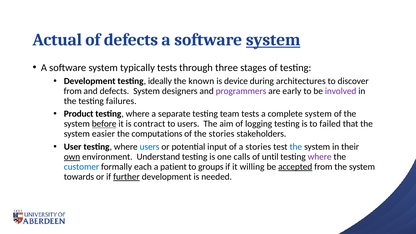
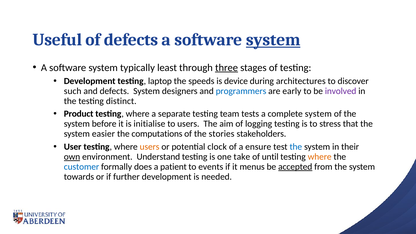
Actual: Actual -> Useful
typically tests: tests -> least
three underline: none -> present
ideally: ideally -> laptop
known: known -> speeds
from at (73, 91): from -> such
programmers colour: purple -> blue
failures: failures -> distinct
before underline: present -> none
contract: contract -> initialise
failed: failed -> stress
users at (150, 147) colour: blue -> orange
input: input -> clock
a stories: stories -> ensure
calls: calls -> take
where at (320, 157) colour: purple -> orange
each: each -> does
groups: groups -> events
willing: willing -> menus
further underline: present -> none
